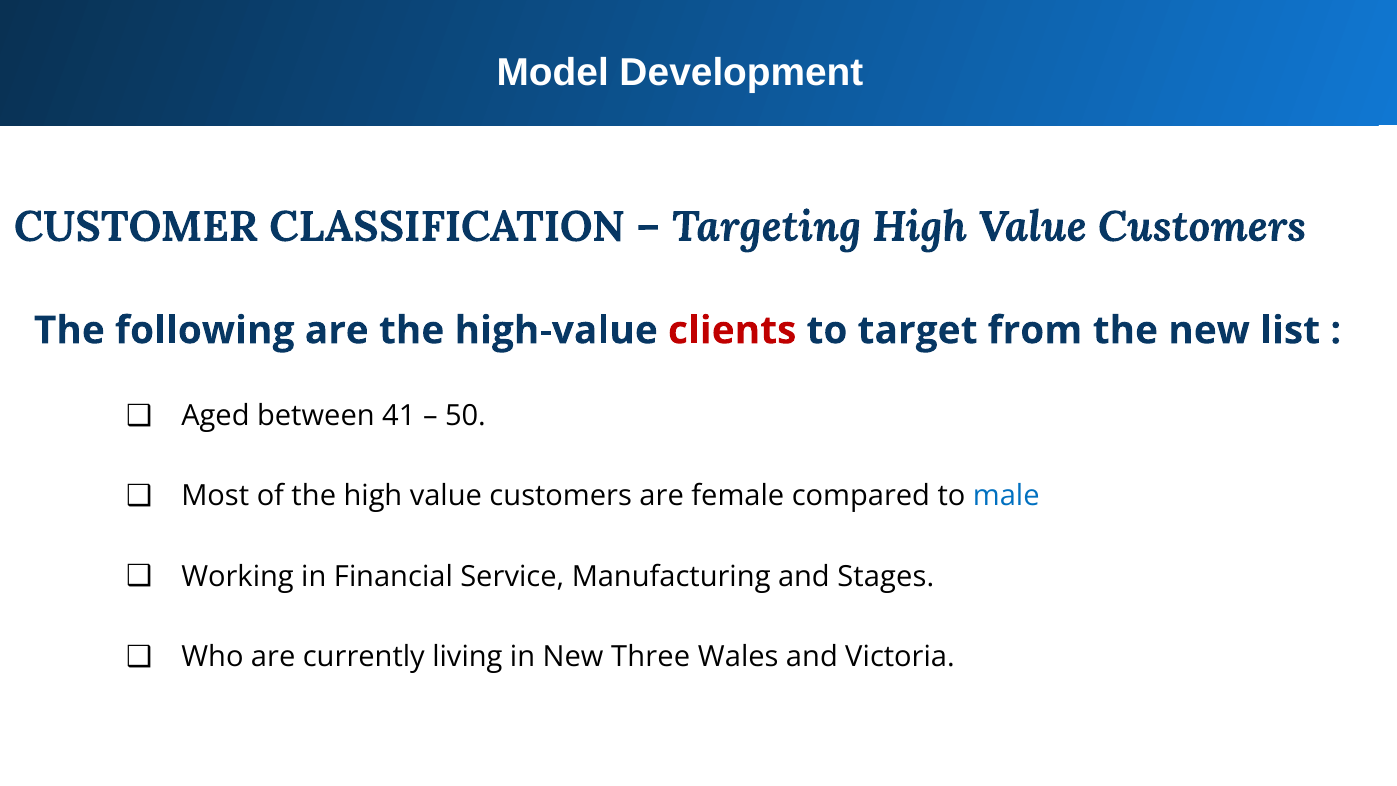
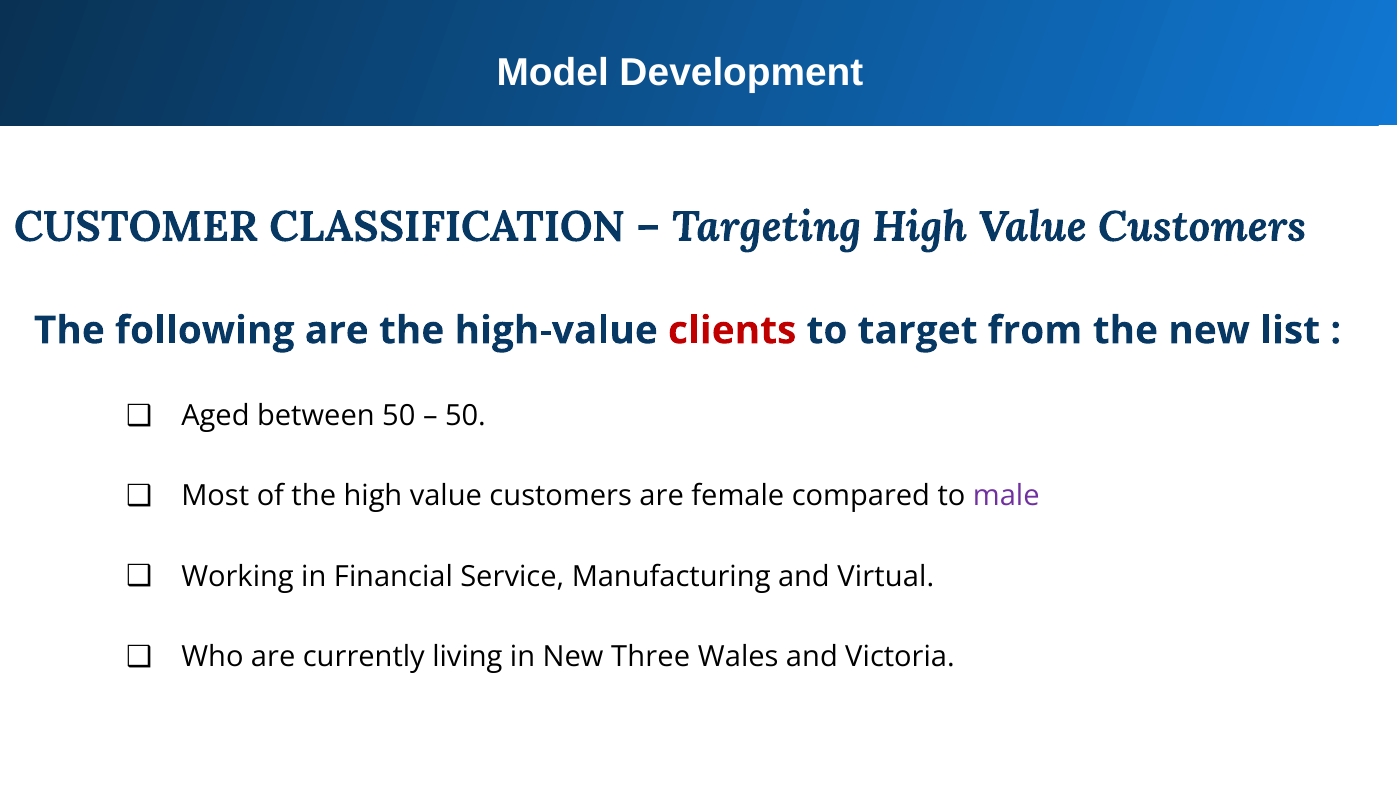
between 41: 41 -> 50
male colour: blue -> purple
Stages: Stages -> Virtual
